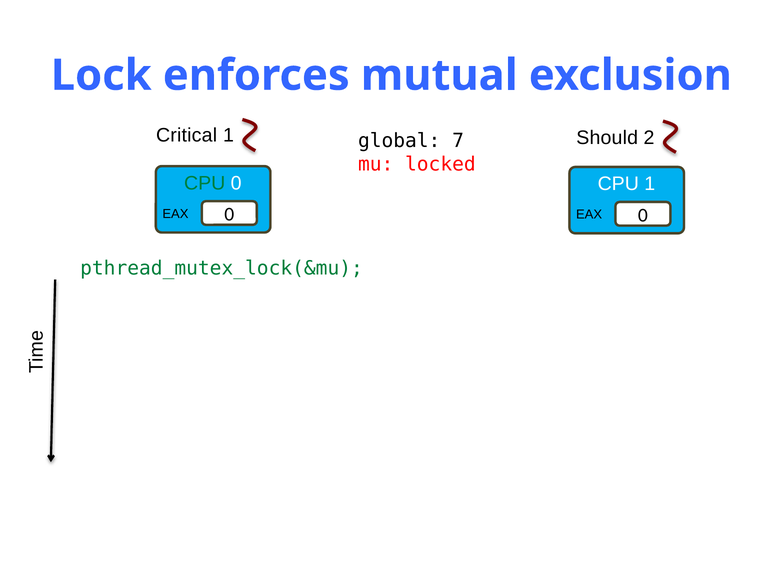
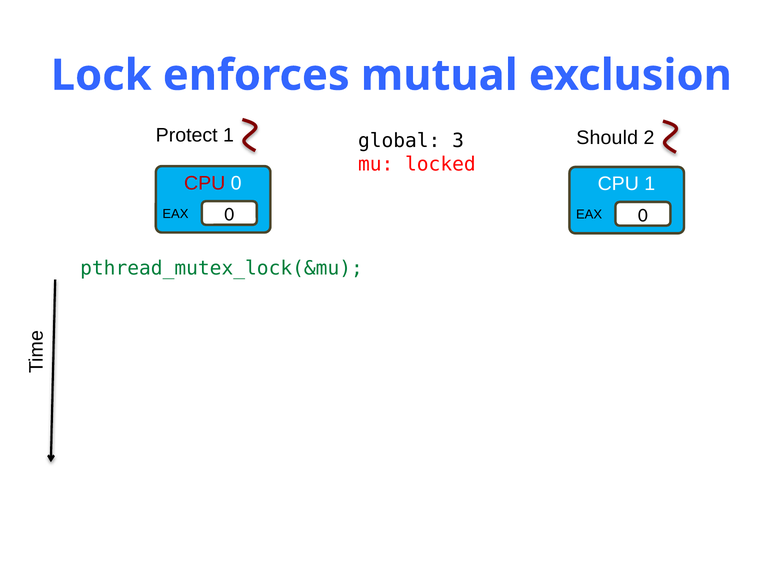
Critical: Critical -> Protect
7: 7 -> 3
CPU at (205, 183) colour: green -> red
